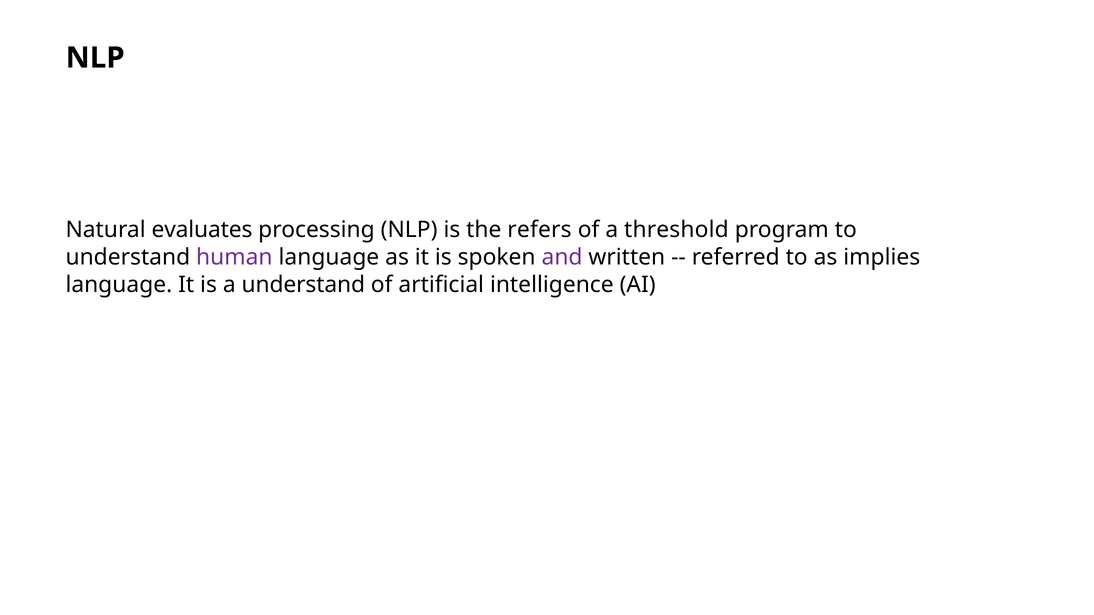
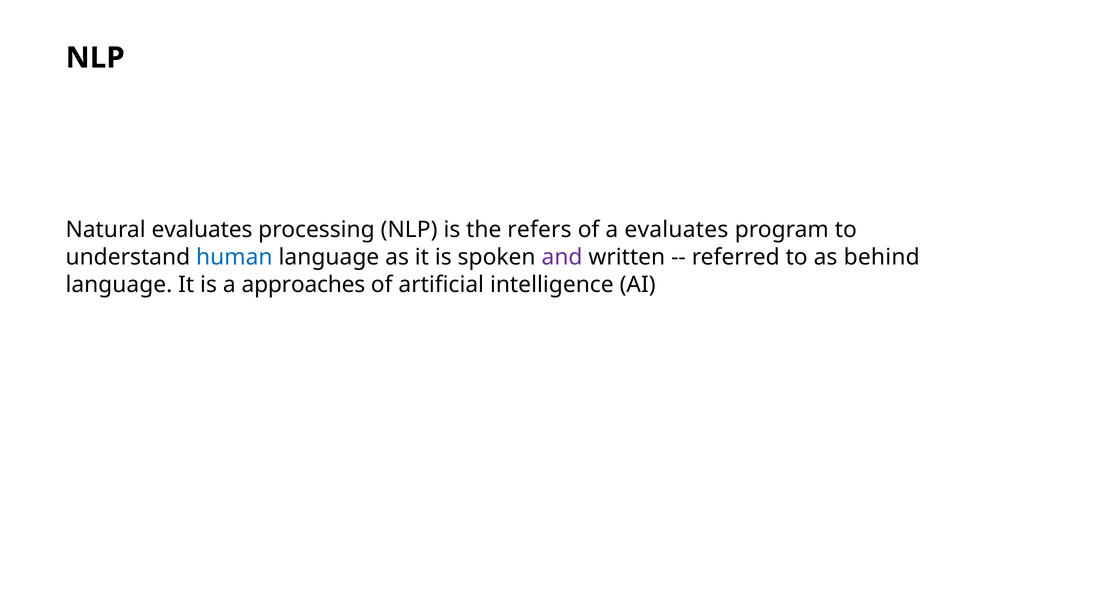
a threshold: threshold -> evaluates
human colour: purple -> blue
implies: implies -> behind
a understand: understand -> approaches
